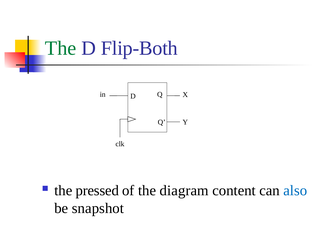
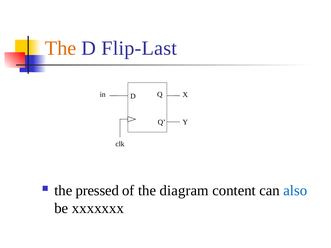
The at (61, 48) colour: green -> orange
Flip-Both: Flip-Both -> Flip-Last
snapshot: snapshot -> xxxxxxx
